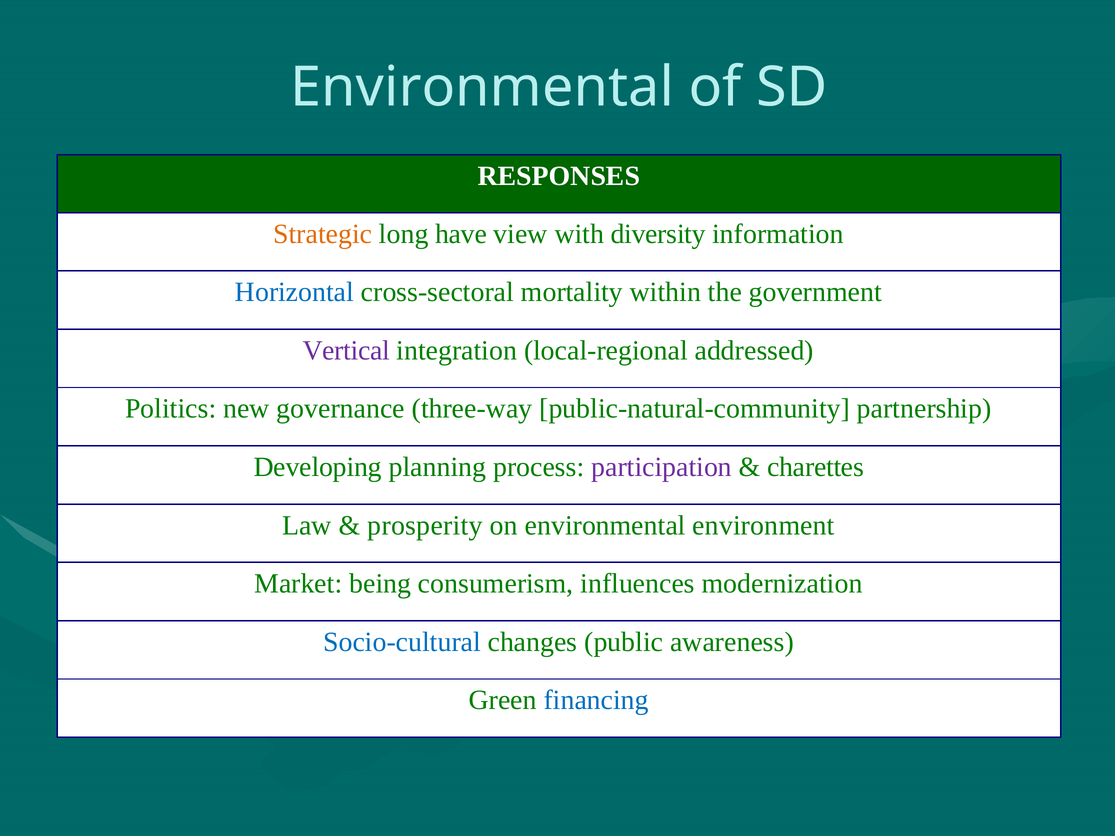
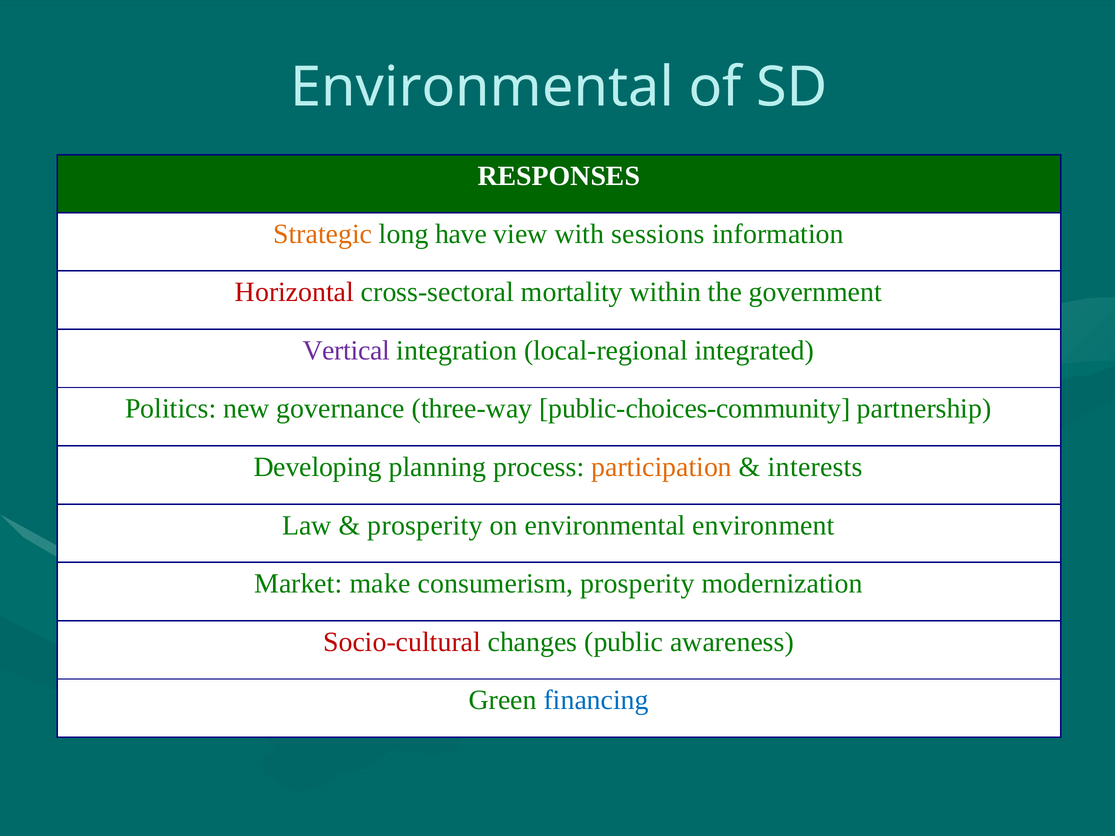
diversity: diversity -> sessions
Horizontal colour: blue -> red
addressed: addressed -> integrated
public-natural-community: public-natural-community -> public-choices-community
participation colour: purple -> orange
charettes: charettes -> interests
being: being -> make
consumerism influences: influences -> prosperity
Socio-cultural colour: blue -> red
